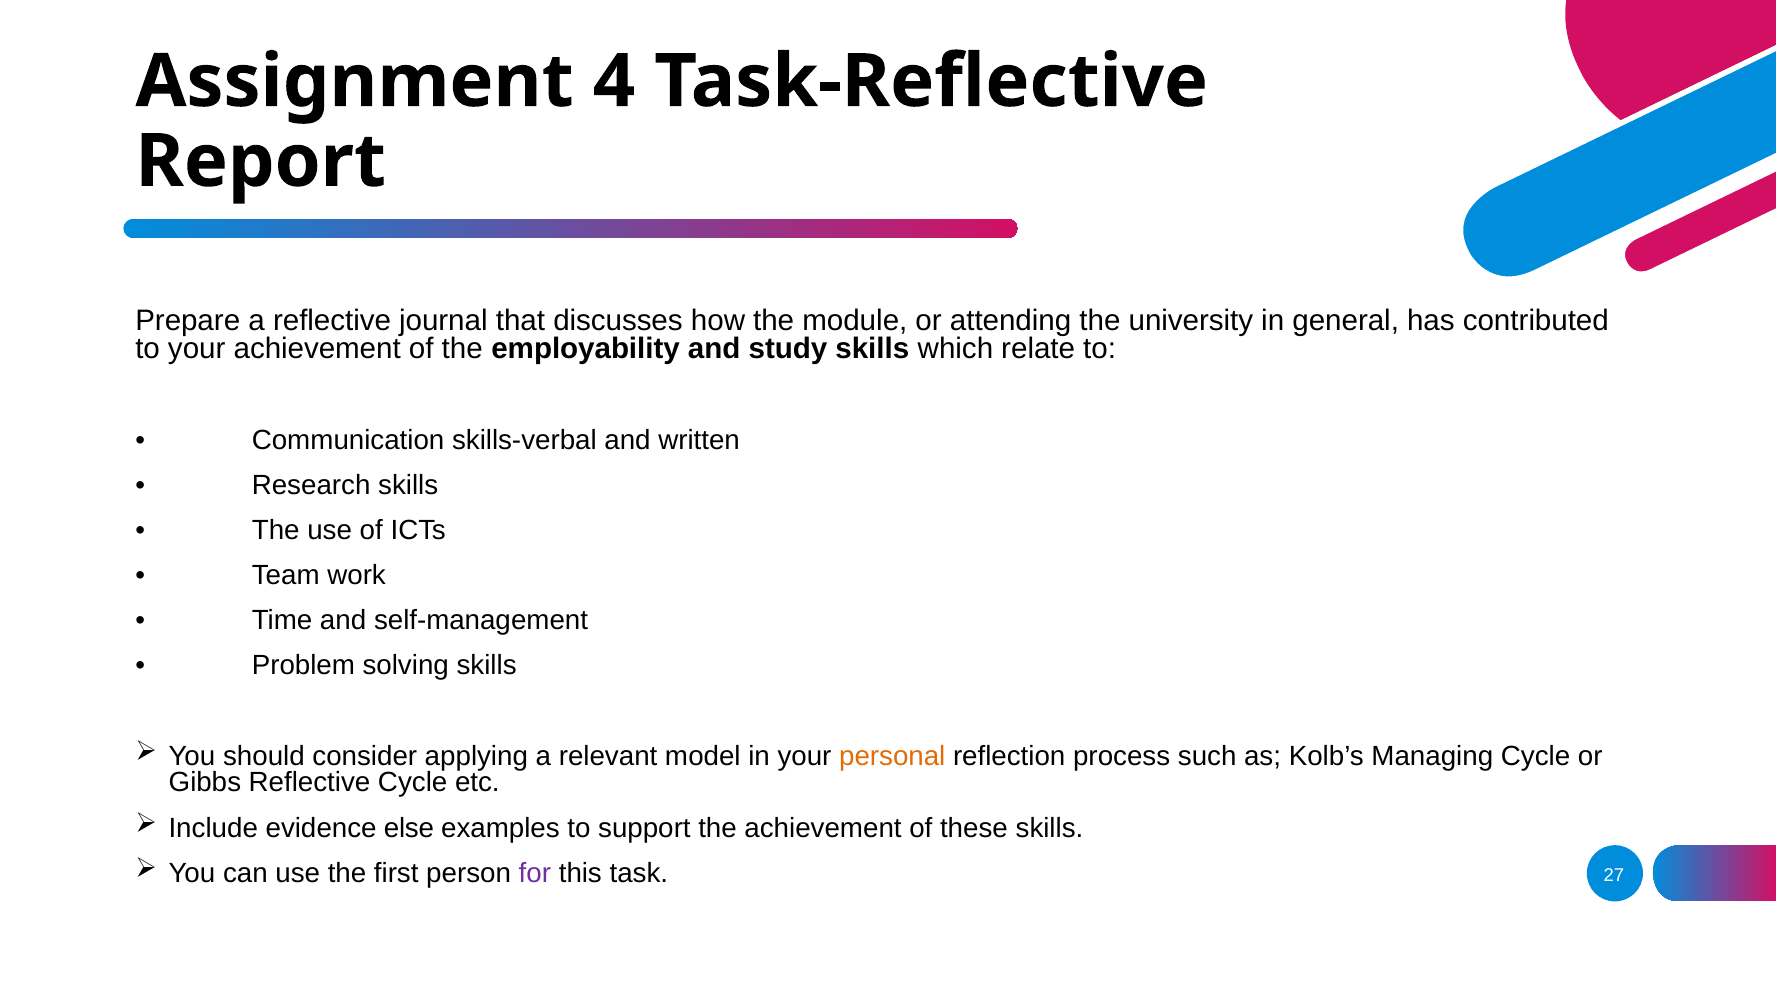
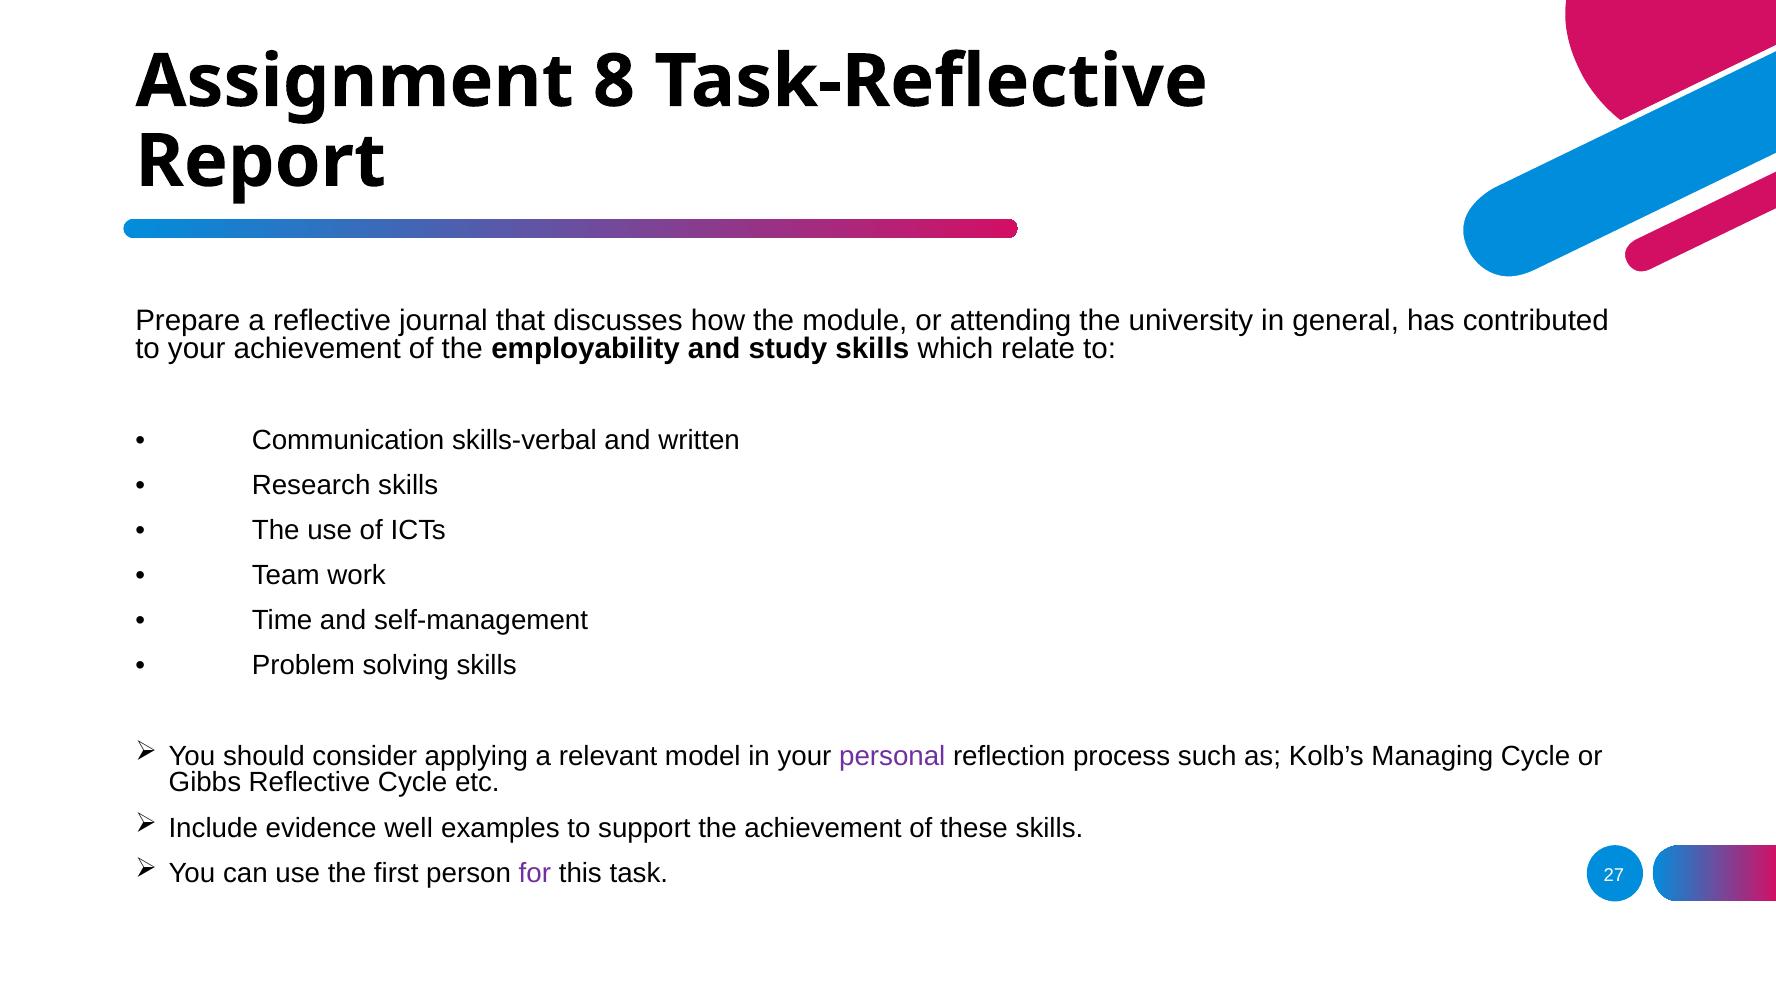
4: 4 -> 8
personal colour: orange -> purple
else: else -> well
